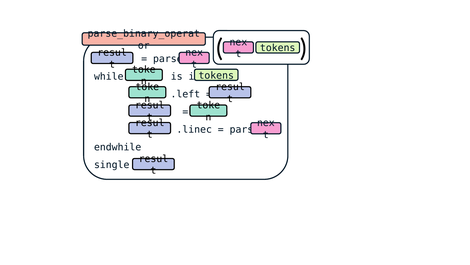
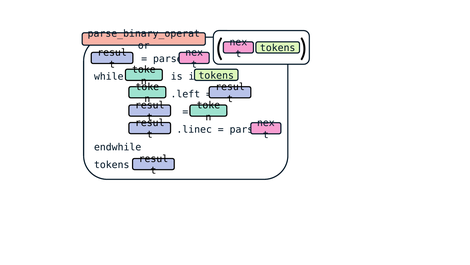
single at (112, 165): single -> tokens
